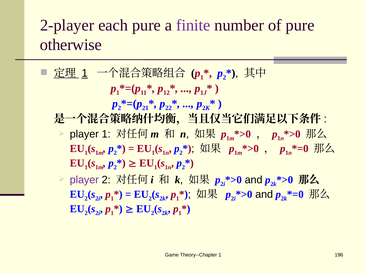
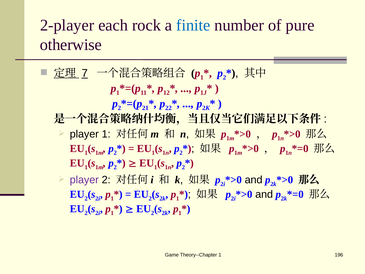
each pure: pure -> rock
finite colour: purple -> blue
1 at (85, 73): 1 -> 7
